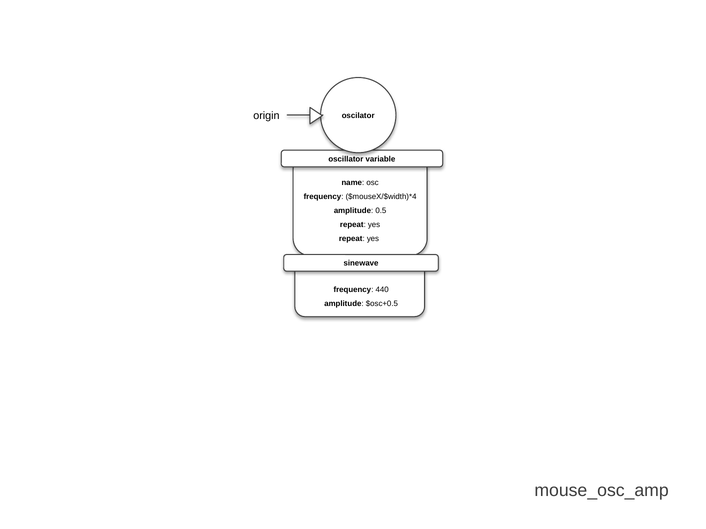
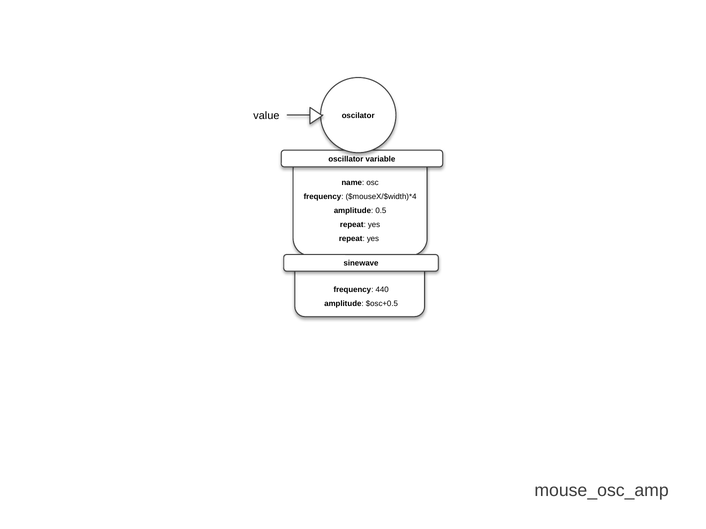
origin: origin -> value
